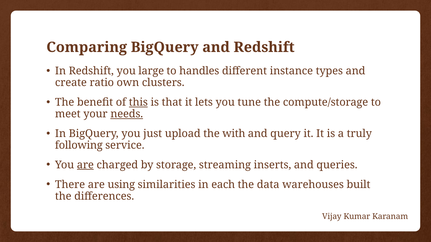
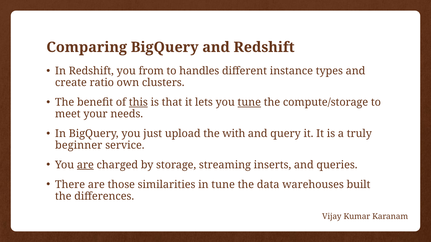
large: large -> from
tune at (249, 102) underline: none -> present
needs underline: present -> none
following: following -> beginner
using: using -> those
in each: each -> tune
